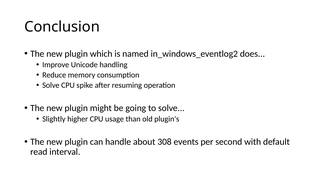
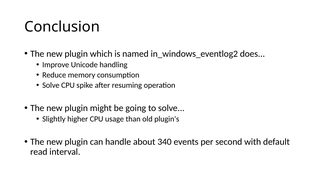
308: 308 -> 340
